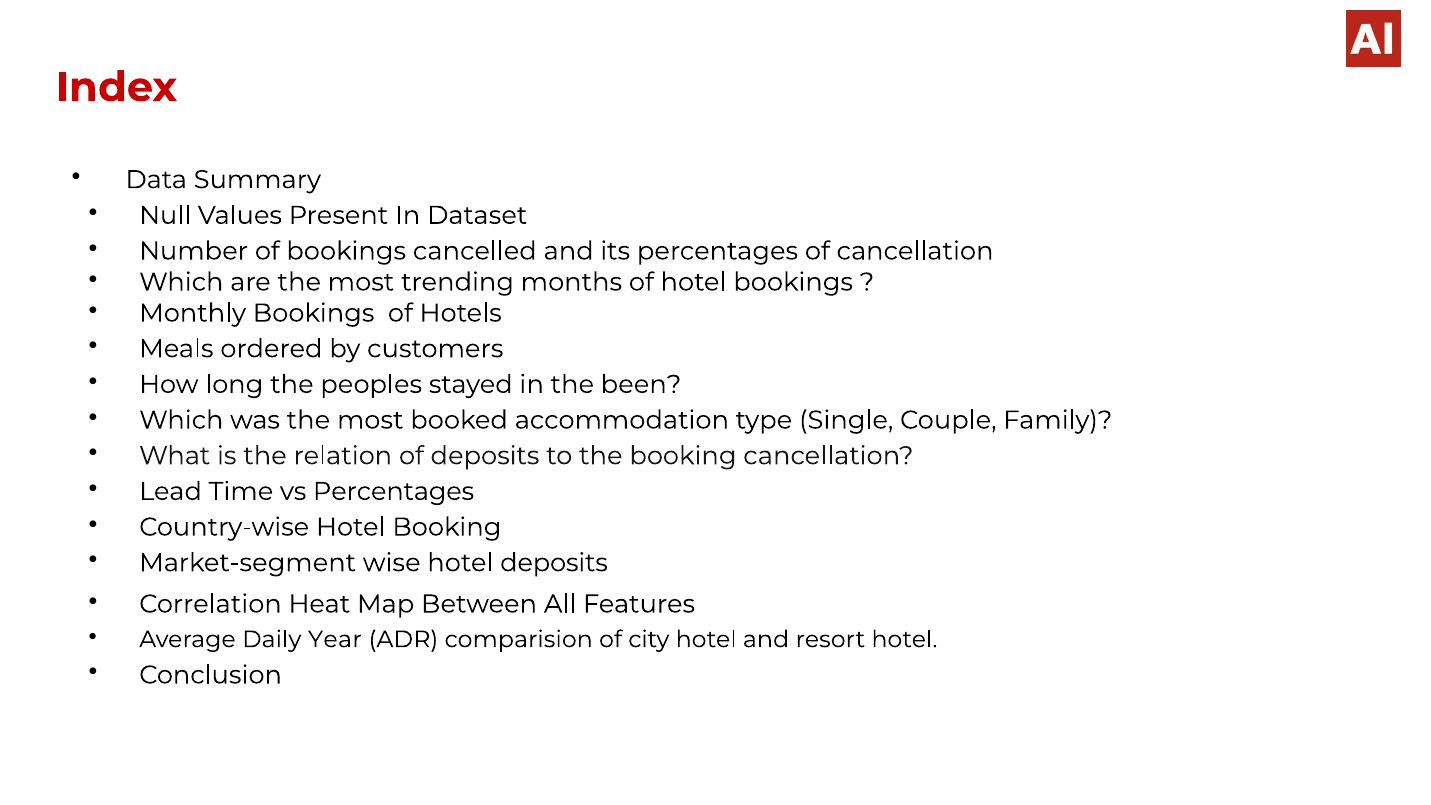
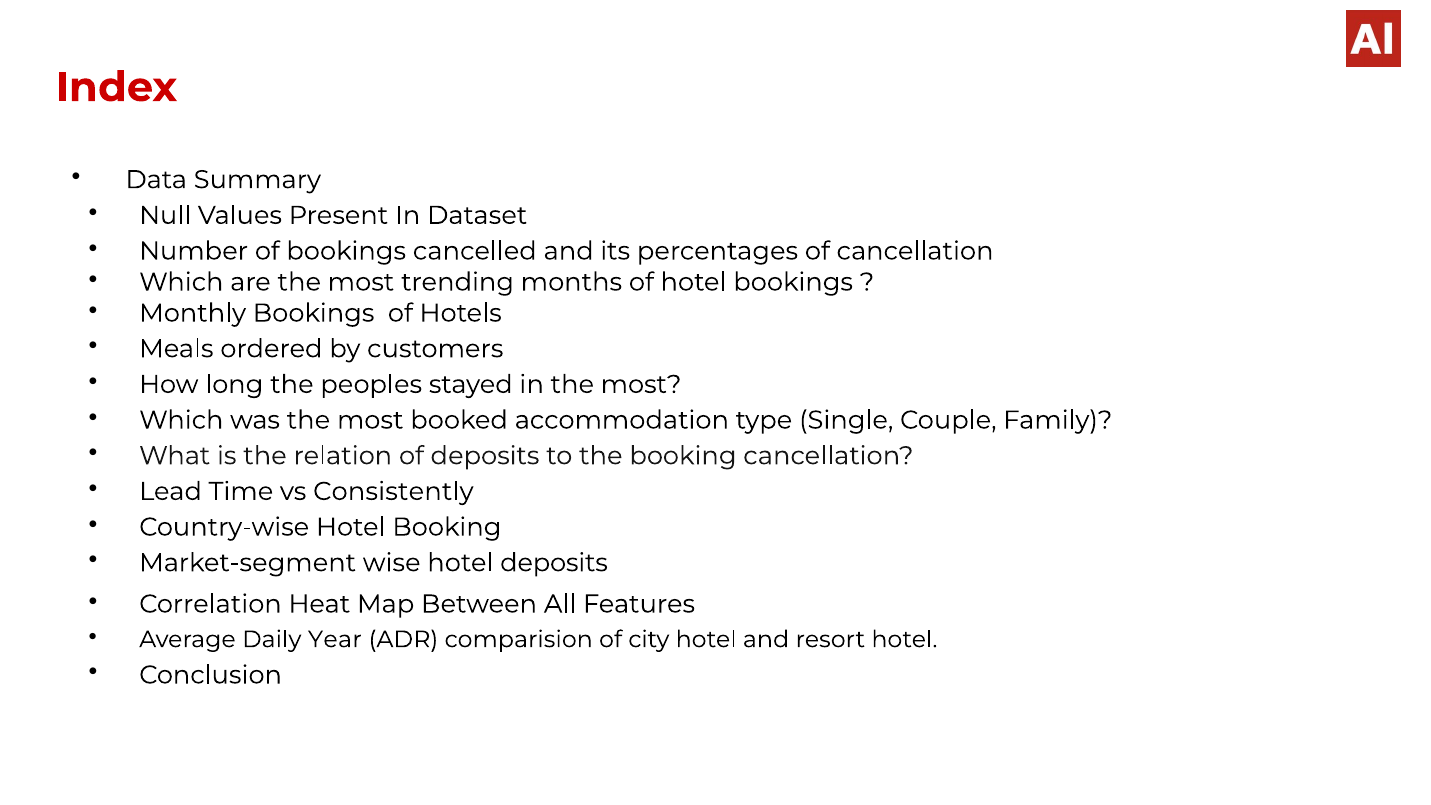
in the been: been -> most
vs Percentages: Percentages -> Consistently
